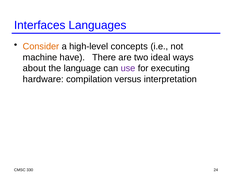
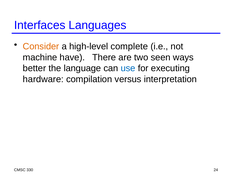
concepts: concepts -> complete
ideal: ideal -> seen
about: about -> better
use colour: purple -> blue
